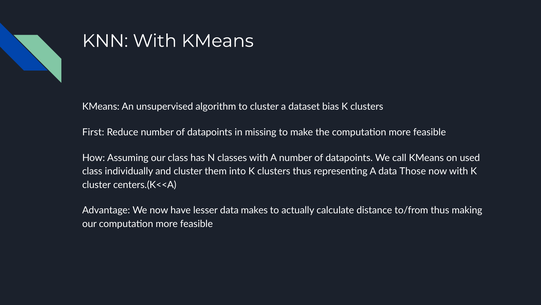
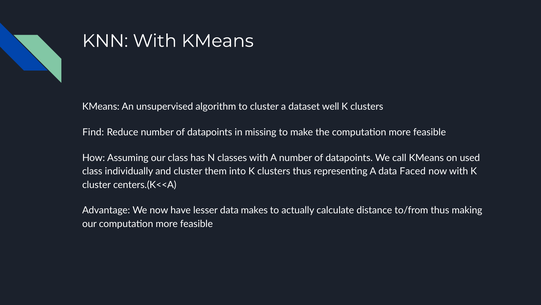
bias: bias -> well
First: First -> Find
Those: Those -> Faced
